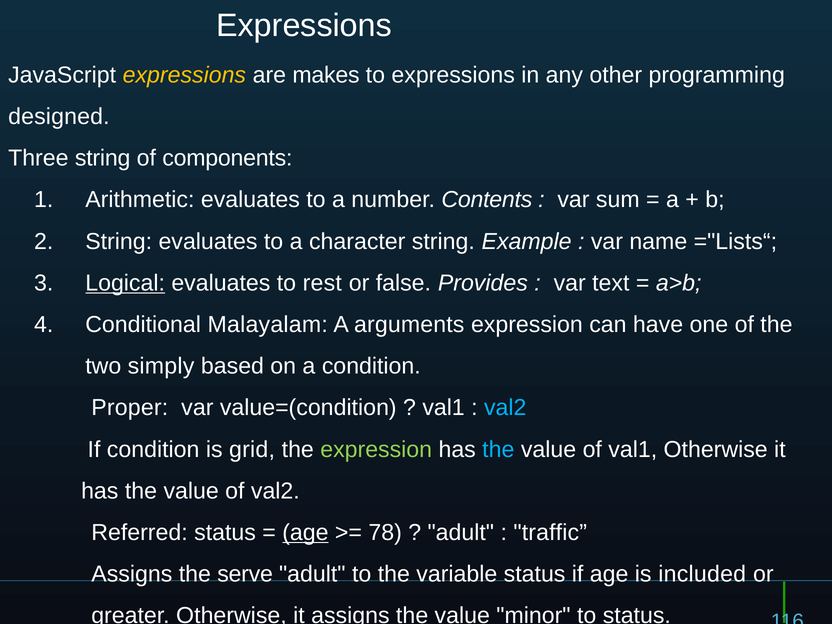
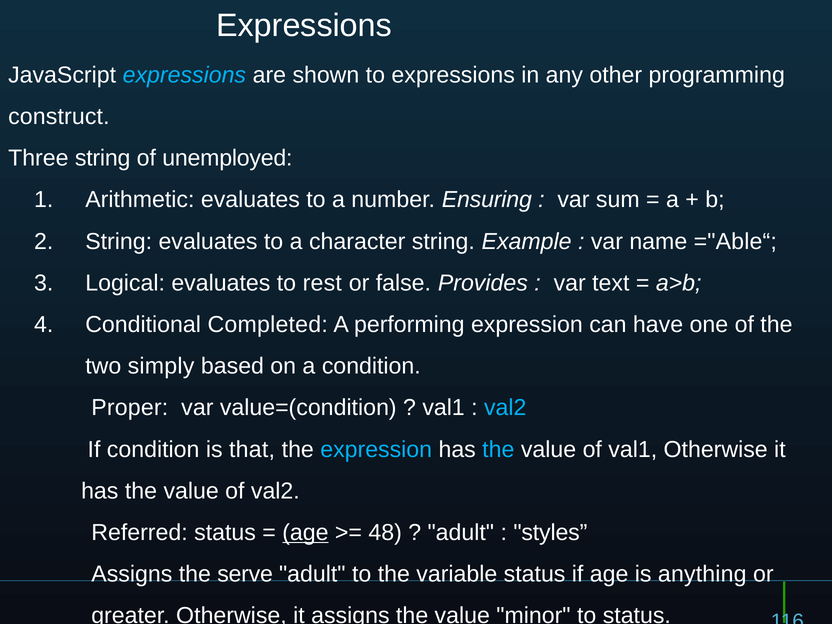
expressions at (184, 75) colour: yellow -> light blue
makes: makes -> shown
designed: designed -> construct
components: components -> unemployed
Contents: Contents -> Ensuring
="Lists“: ="Lists“ -> ="Able“
Logical underline: present -> none
Malayalam: Malayalam -> Completed
arguments: arguments -> performing
grid: grid -> that
expression at (376, 449) colour: light green -> light blue
78: 78 -> 48
traffic: traffic -> styles
included: included -> anything
